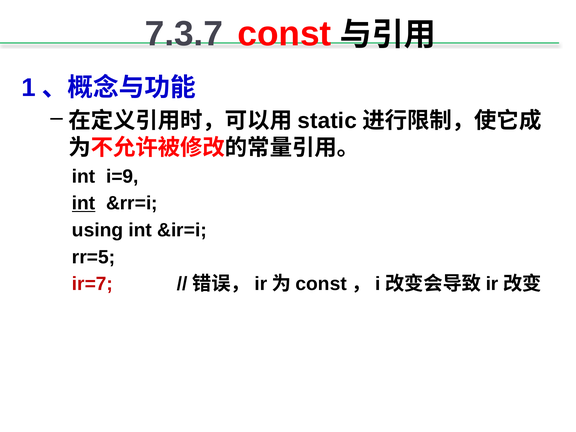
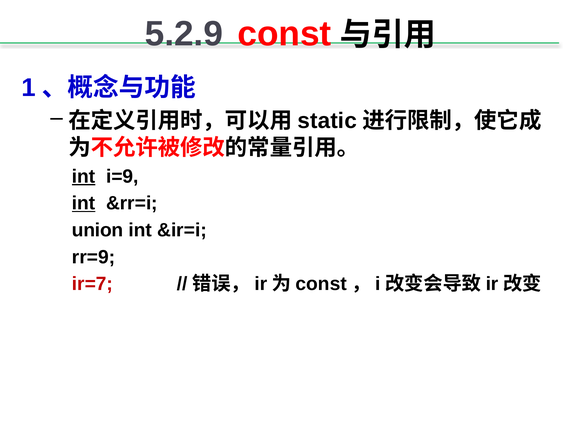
7.3.7: 7.3.7 -> 5.2.9
int at (84, 176) underline: none -> present
using: using -> union
rr=5: rr=5 -> rr=9
